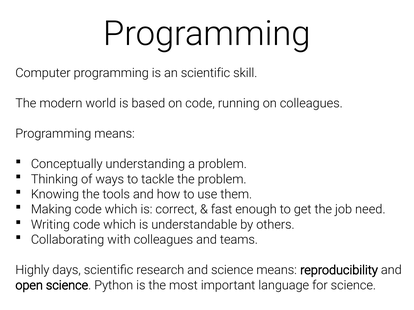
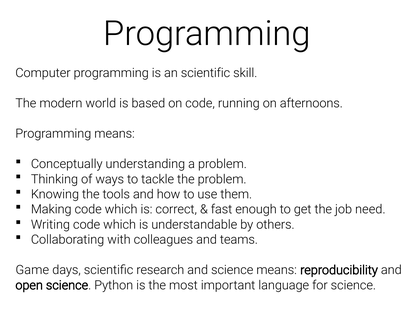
on colleagues: colleagues -> afternoons
Highly: Highly -> Game
